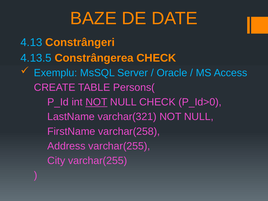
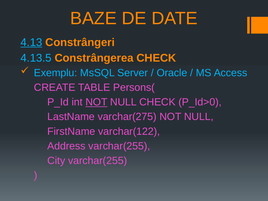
4.13 underline: none -> present
varchar(321: varchar(321 -> varchar(275
varchar(258: varchar(258 -> varchar(122
